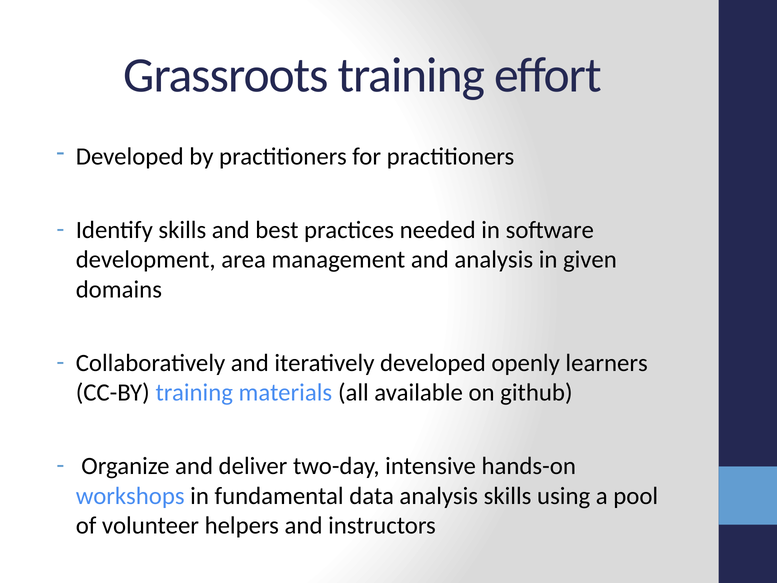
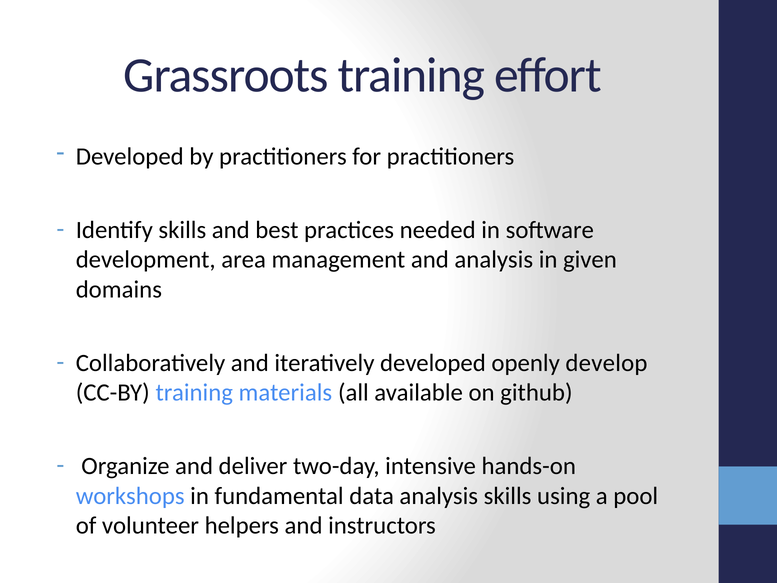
learners: learners -> develop
